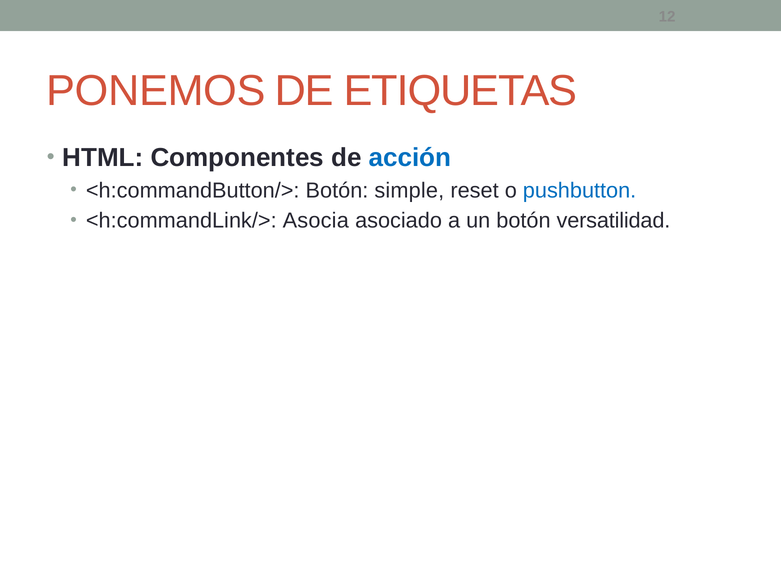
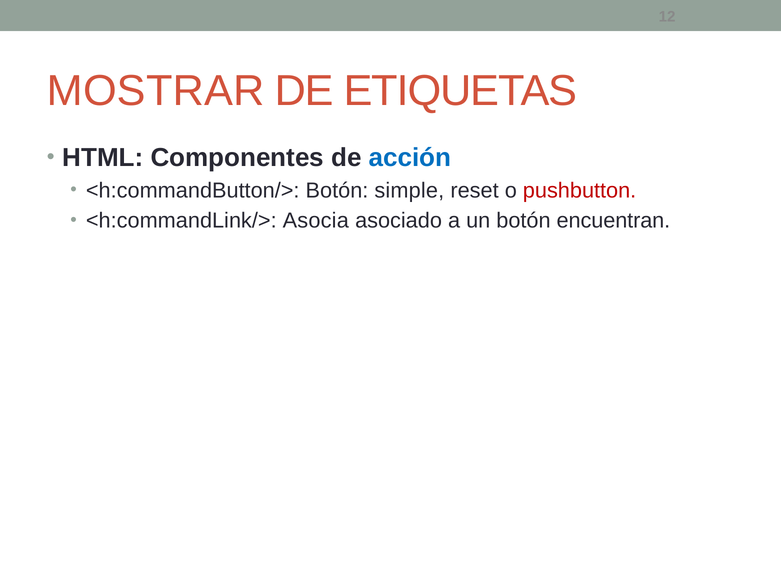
PONEMOS: PONEMOS -> MOSTRAR
pushbutton colour: blue -> red
versatilidad: versatilidad -> encuentran
